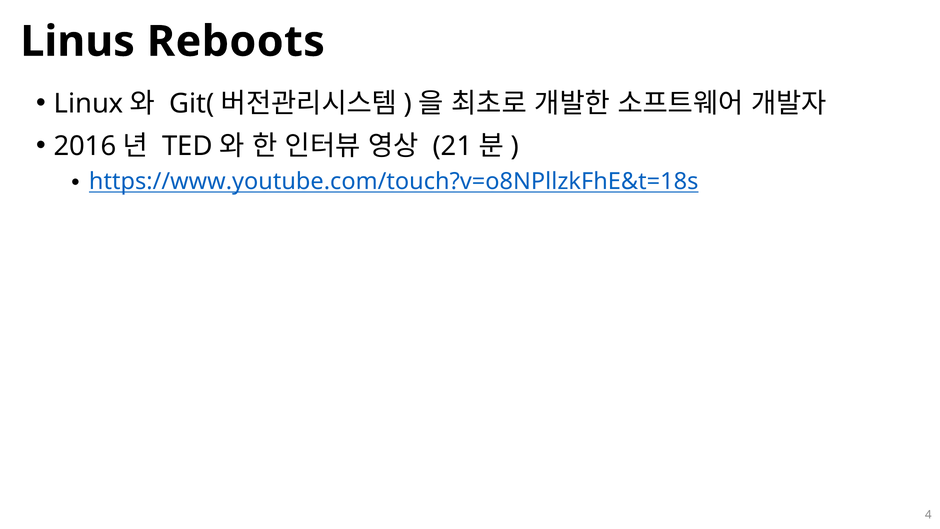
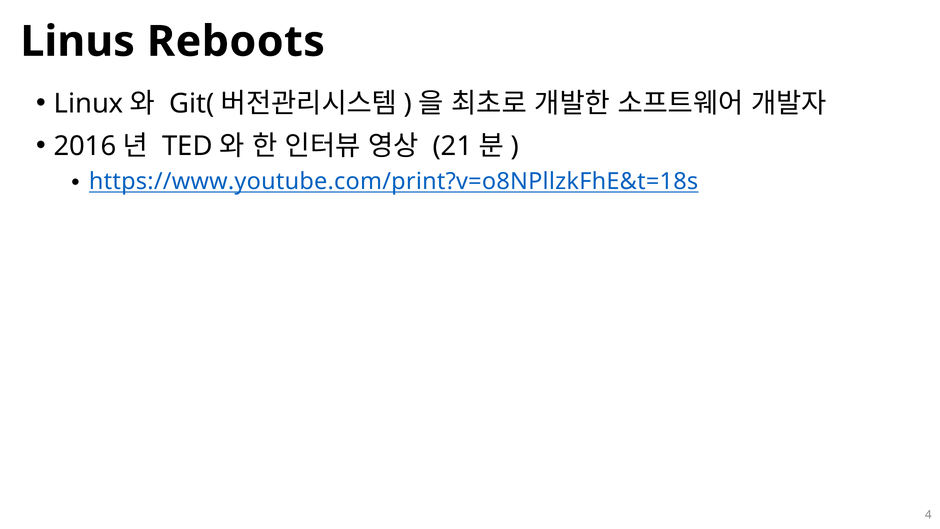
https://www.youtube.com/touch?v=o8NPllzkFhE&t=18s: https://www.youtube.com/touch?v=o8NPllzkFhE&t=18s -> https://www.youtube.com/print?v=o8NPllzkFhE&t=18s
